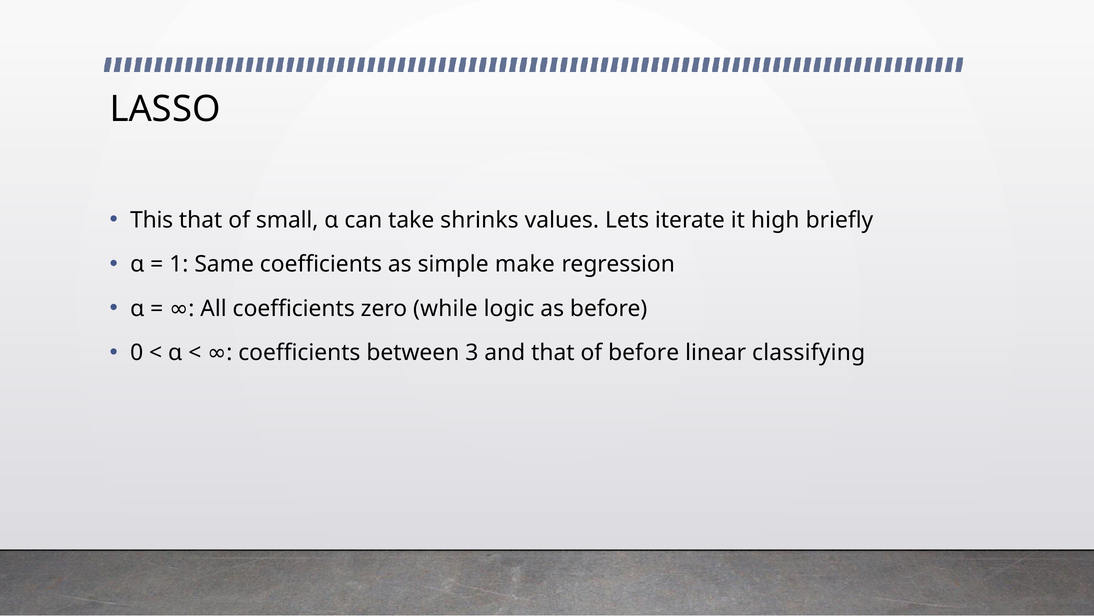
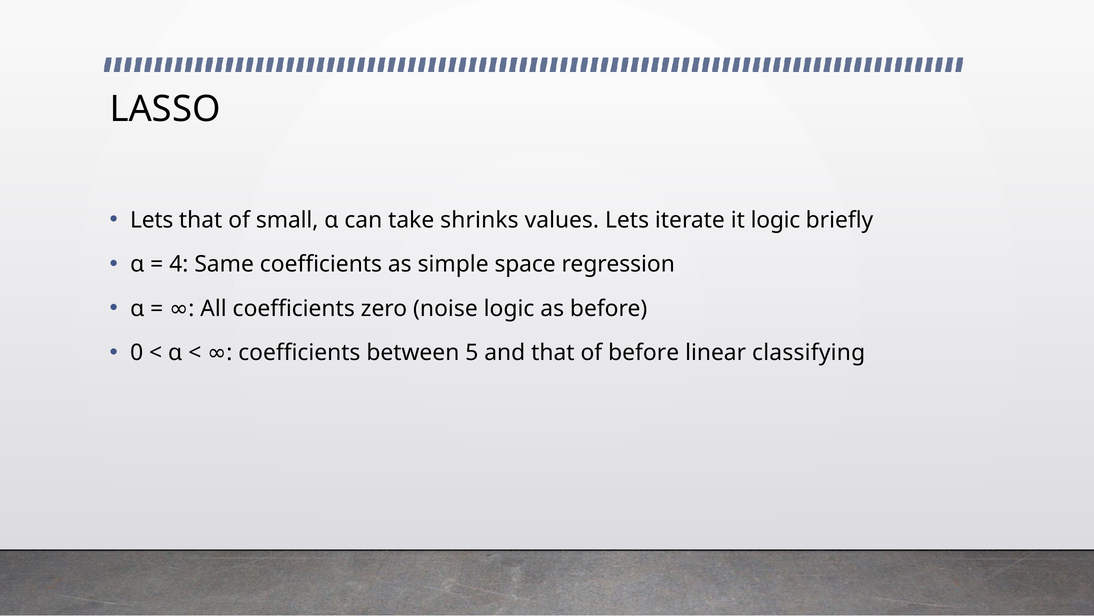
This at (152, 220): This -> Lets
it high: high -> logic
1: 1 -> 4
make: make -> space
while: while -> noise
3: 3 -> 5
